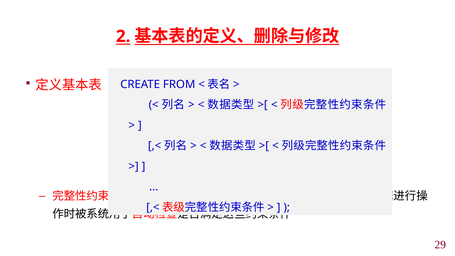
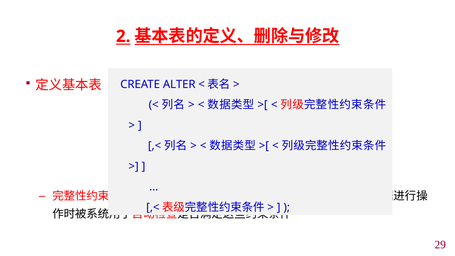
FROM: FROM -> ALTER
